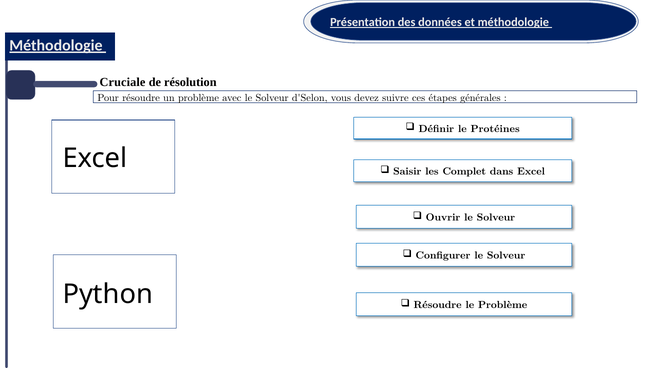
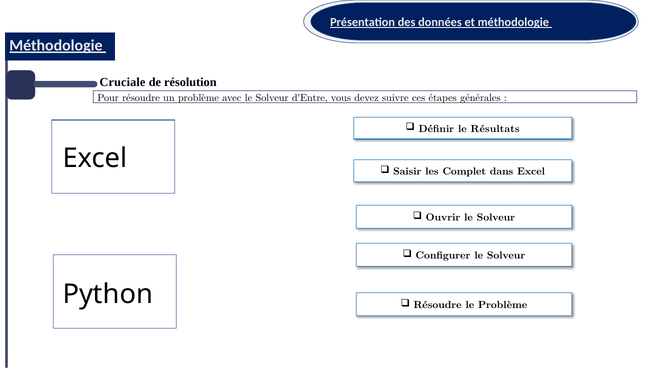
d'Selon: d'Selon -> d'Entre
Protéines: Protéines -> Résultats
